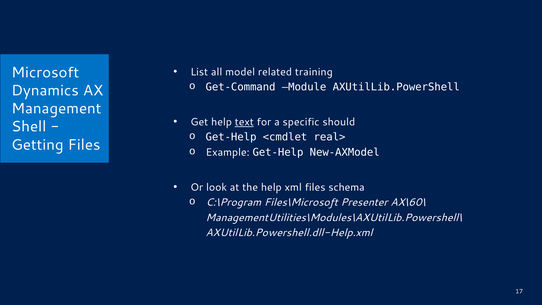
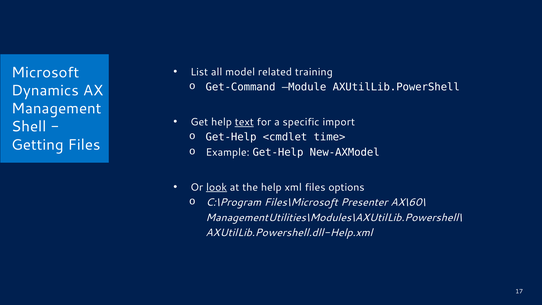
should: should -> import
real>: real> -> time>
look underline: none -> present
schema: schema -> options
